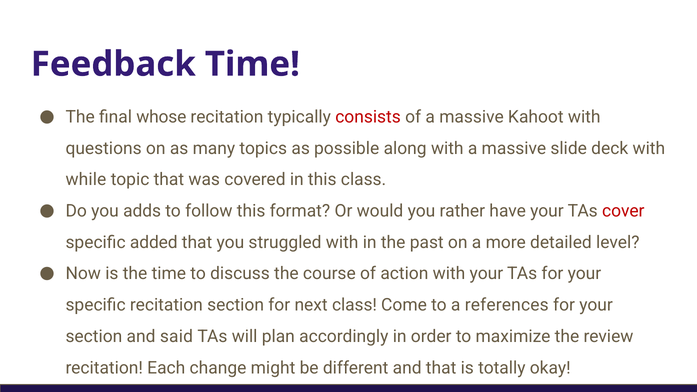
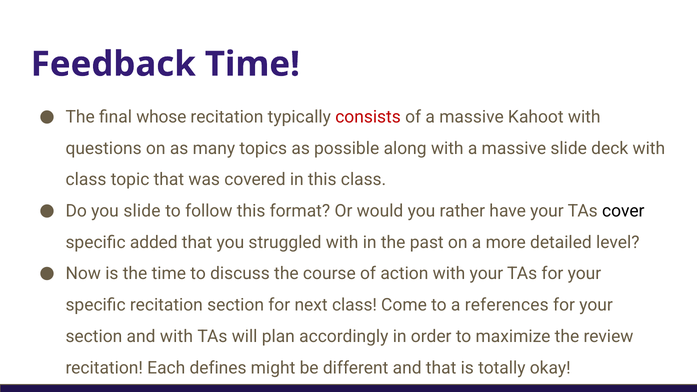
while at (86, 180): while -> class
you adds: adds -> slide
cover colour: red -> black
and said: said -> with
change: change -> defines
